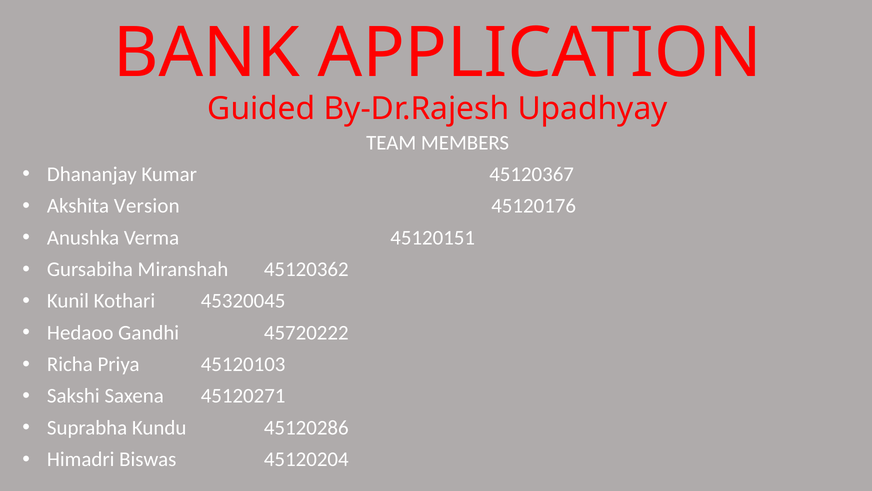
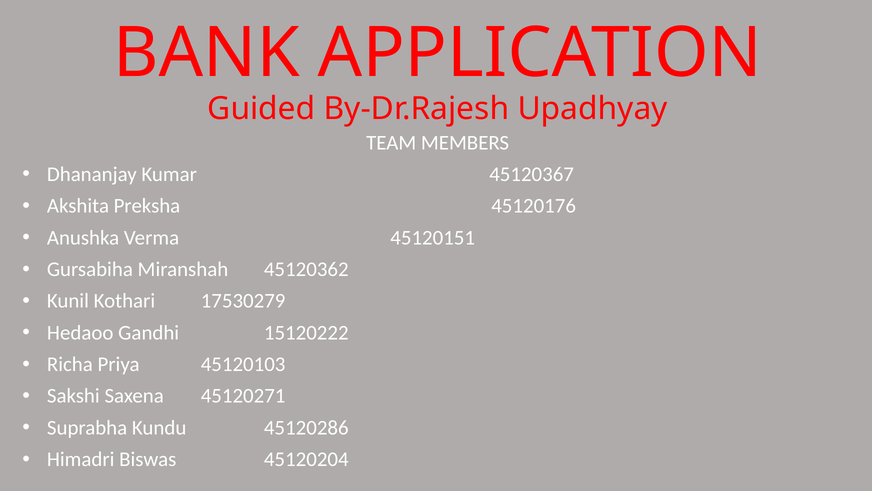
Version: Version -> Preksha
45320045: 45320045 -> 17530279
45720222: 45720222 -> 15120222
